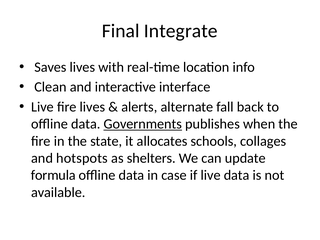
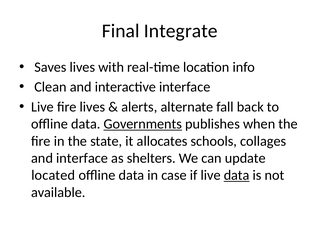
and hotspots: hotspots -> interface
formula: formula -> located
data at (237, 175) underline: none -> present
